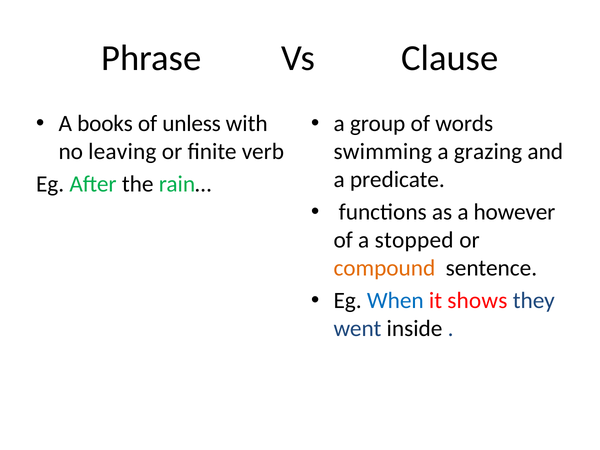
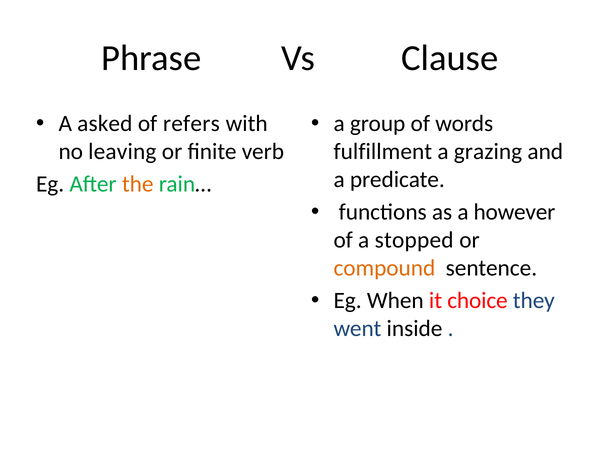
books: books -> asked
unless: unless -> refers
swimming: swimming -> fulfillment
the colour: black -> orange
When colour: blue -> black
shows: shows -> choice
